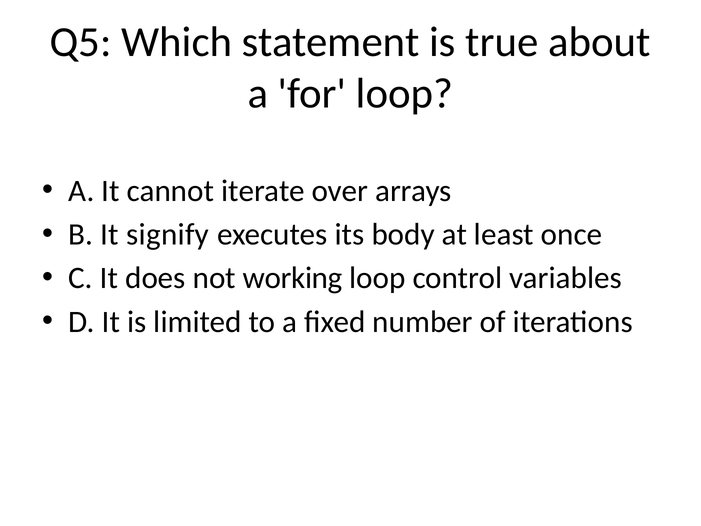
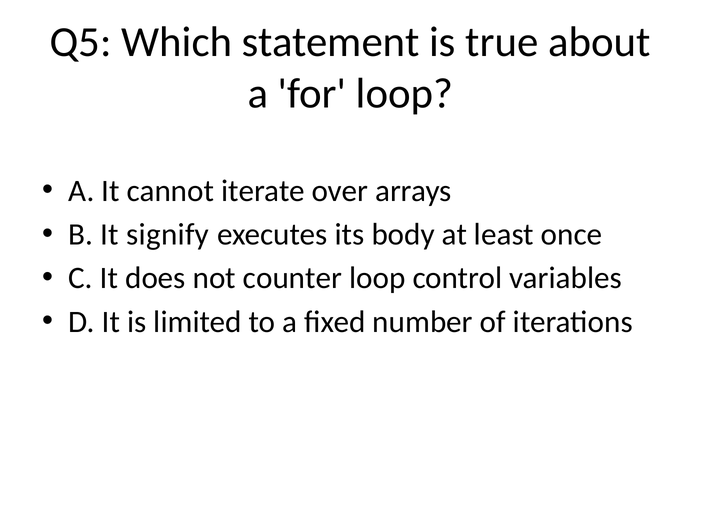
working: working -> counter
